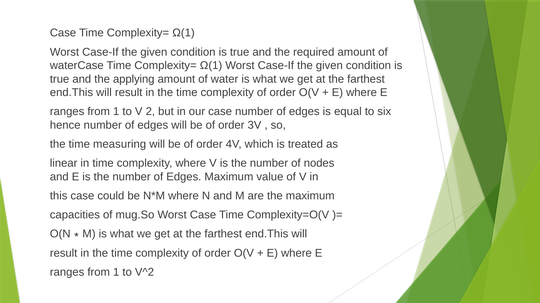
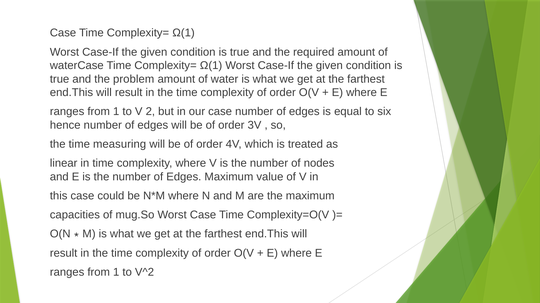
applying: applying -> problem
